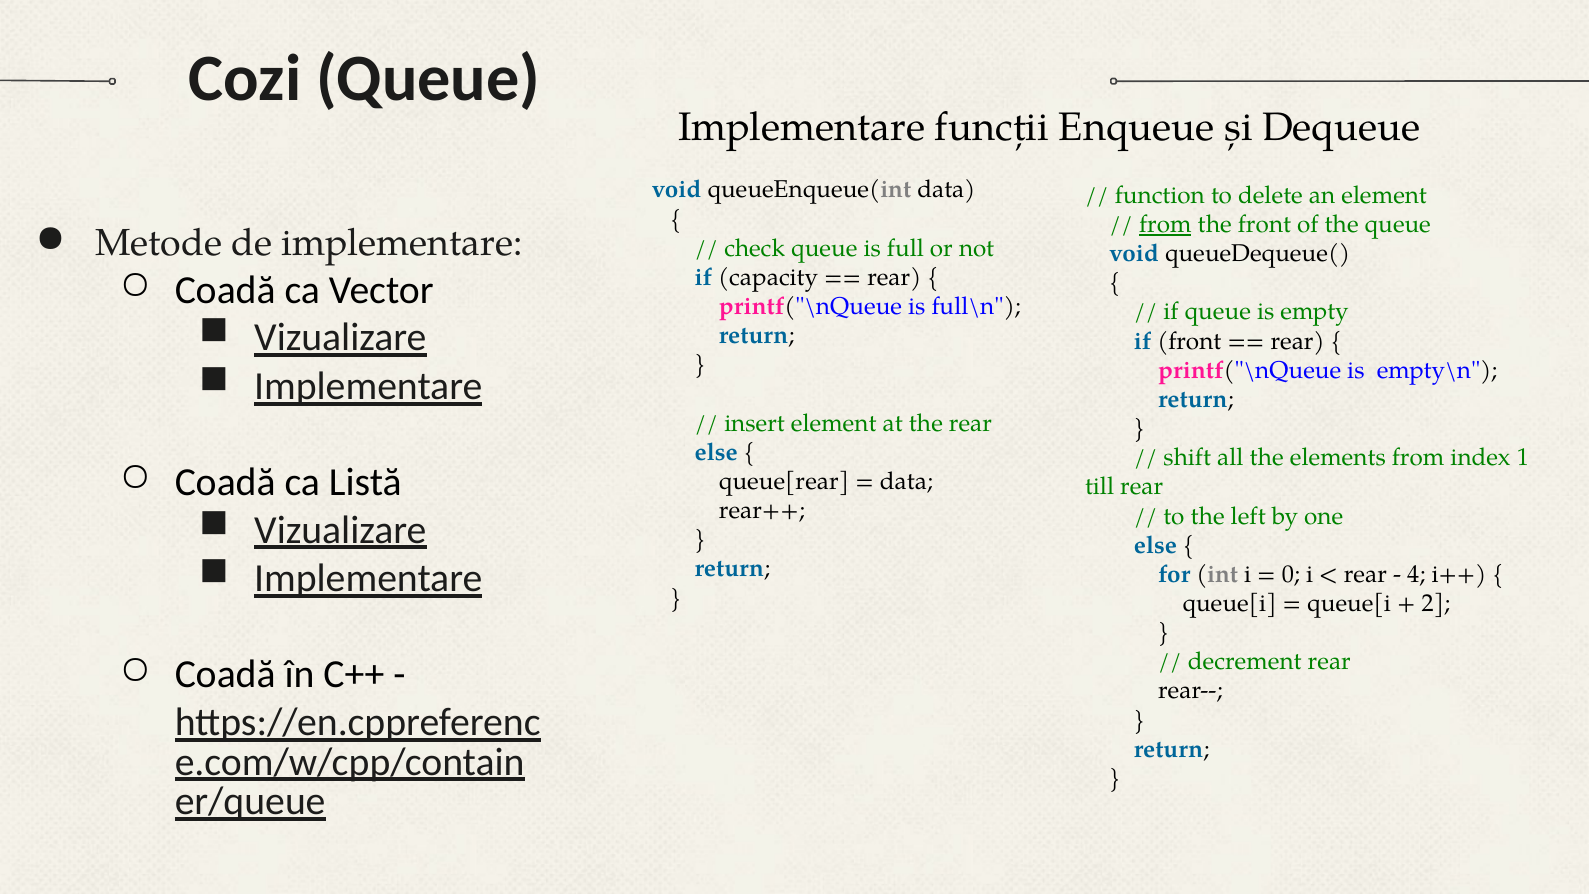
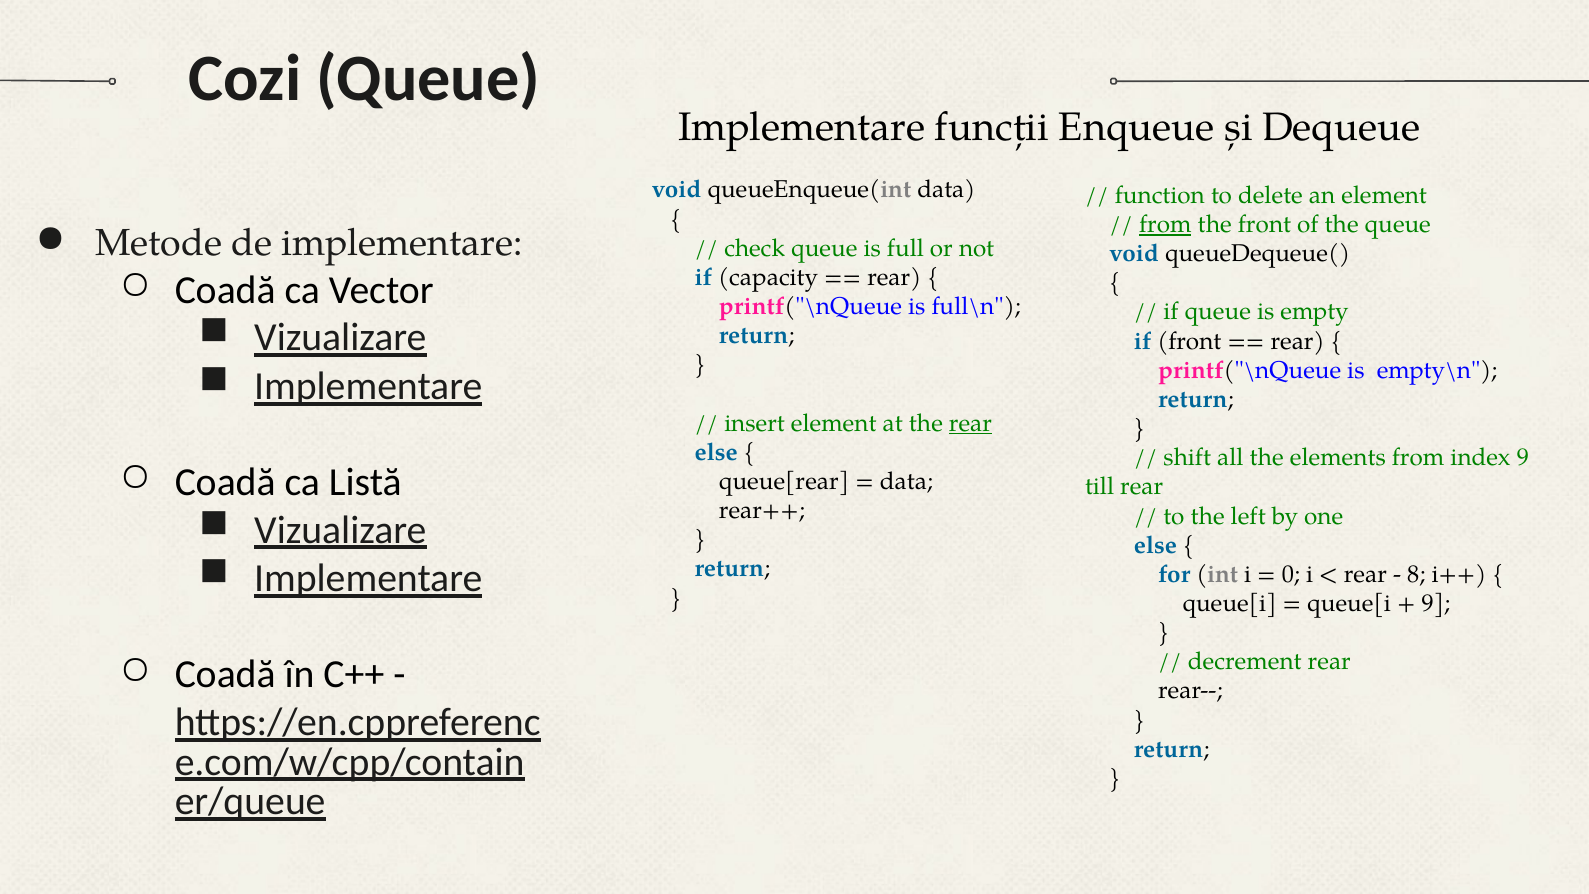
rear at (970, 423) underline: none -> present
index 1: 1 -> 9
4: 4 -> 8
2 at (1436, 603): 2 -> 9
